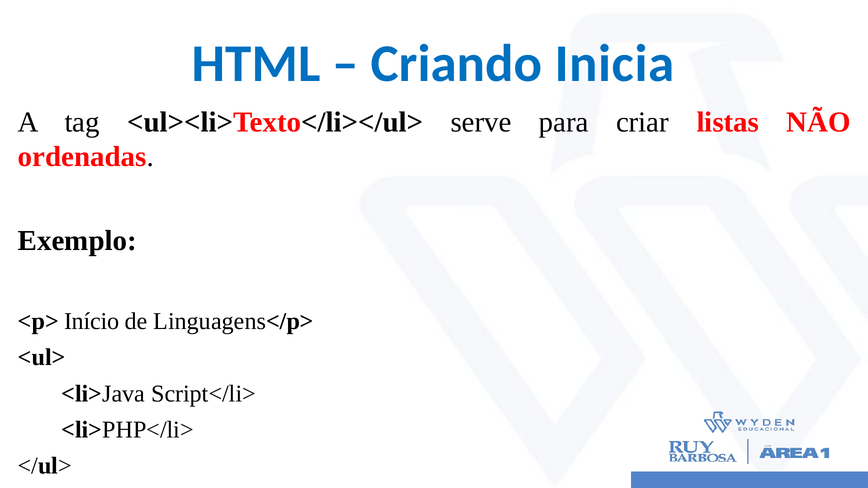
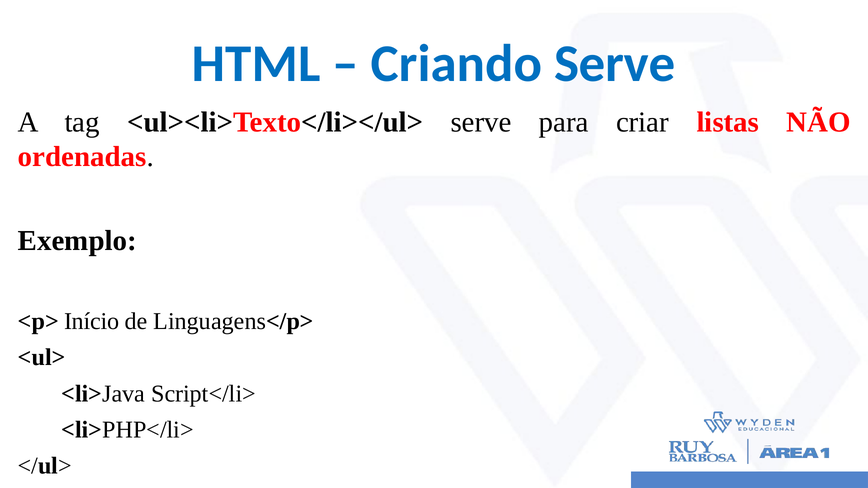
Criando Inicia: Inicia -> Serve
